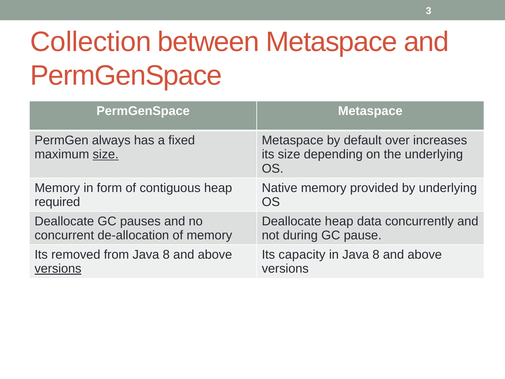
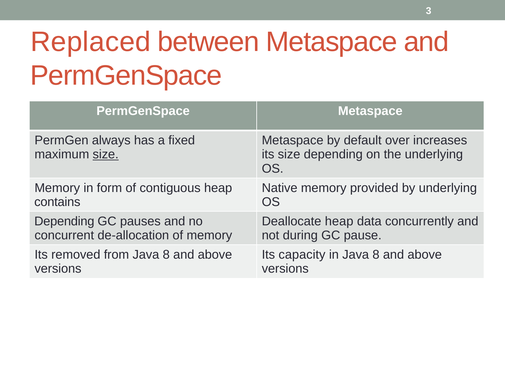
Collection: Collection -> Replaced
required: required -> contains
Deallocate at (64, 221): Deallocate -> Depending
versions at (58, 269) underline: present -> none
